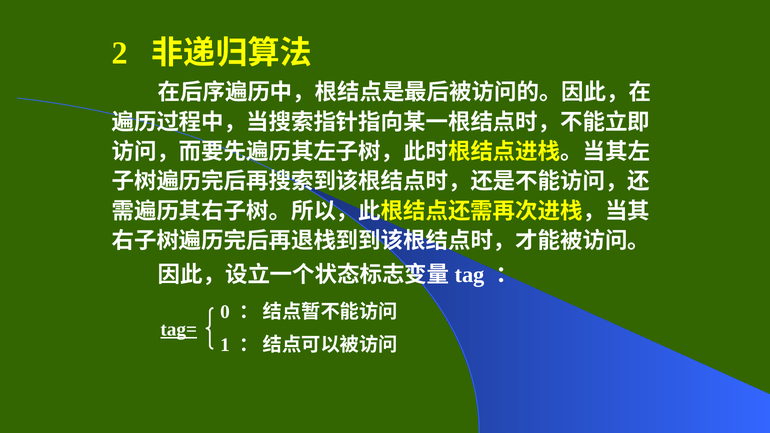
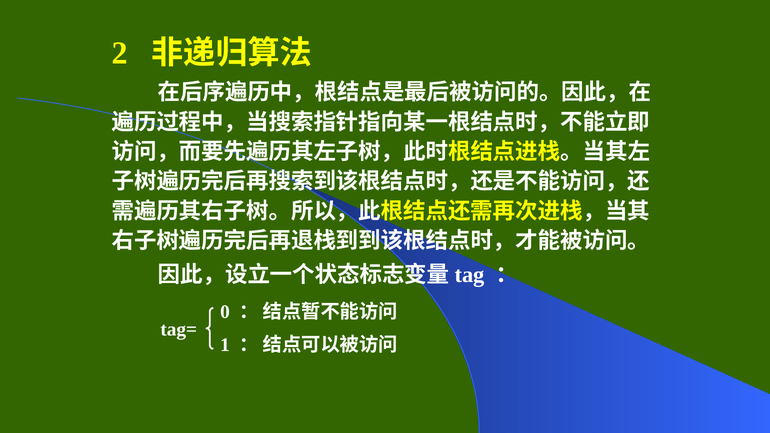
tag= underline: present -> none
